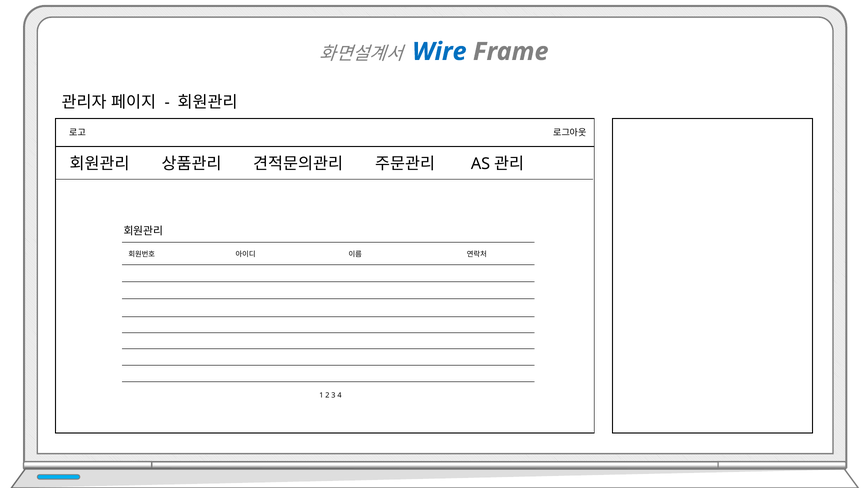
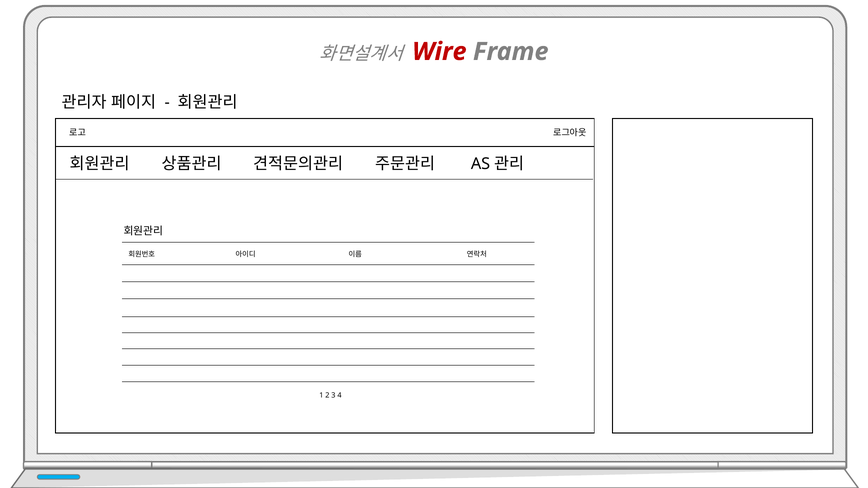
Wire colour: blue -> red
